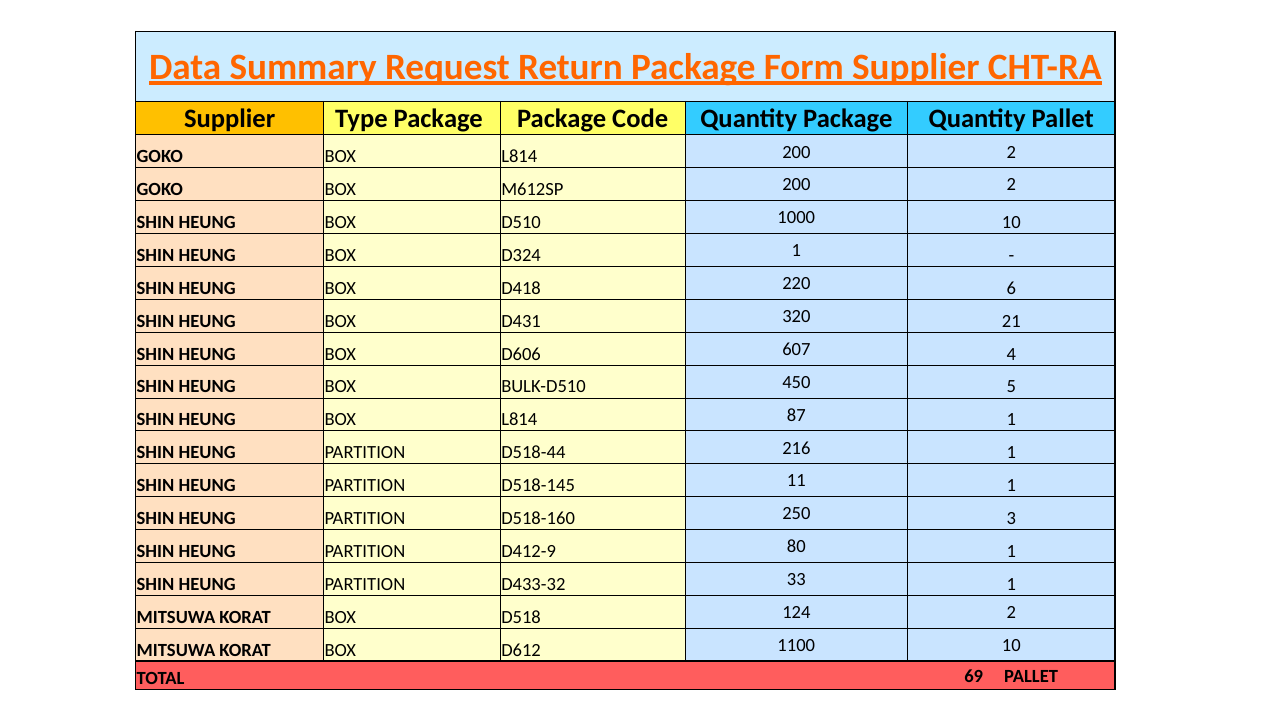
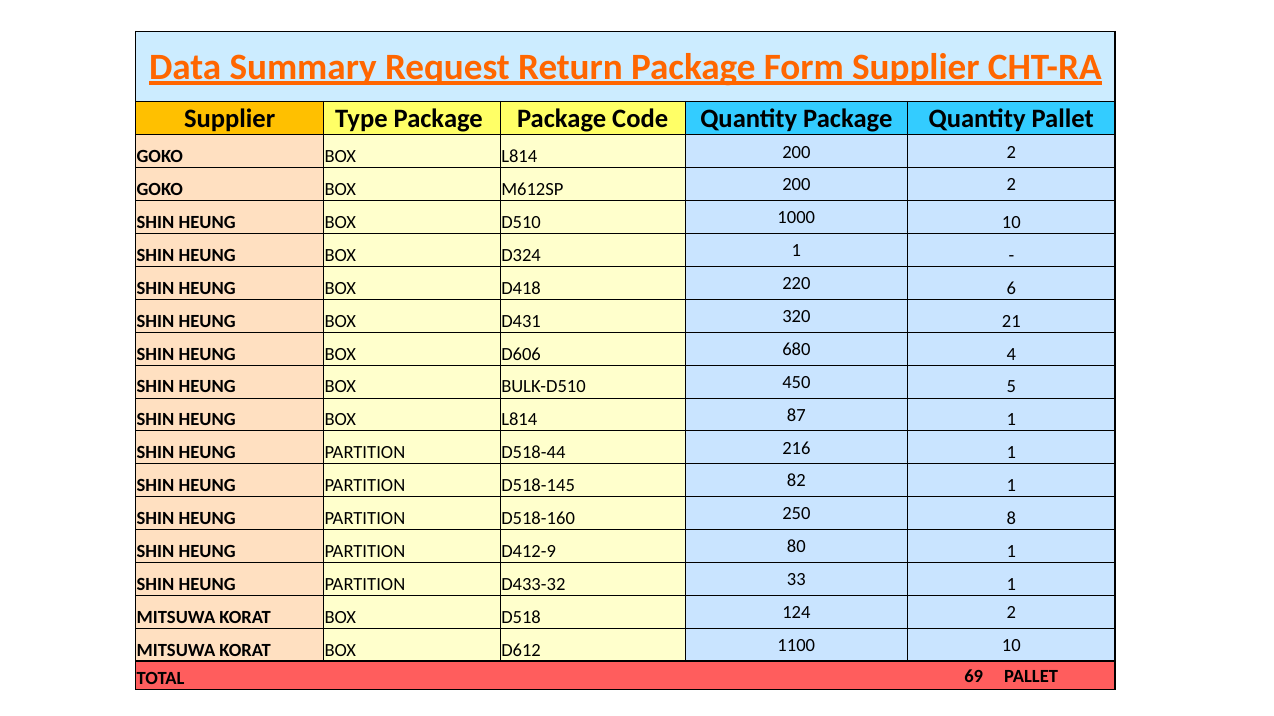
607: 607 -> 680
11: 11 -> 82
3: 3 -> 8
